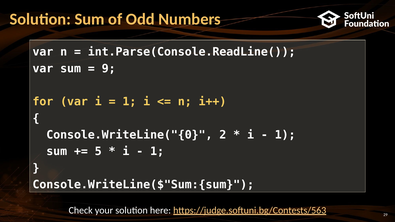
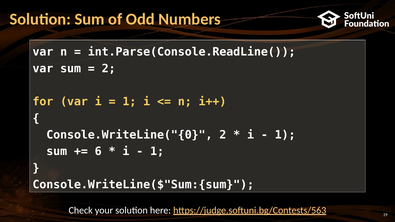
9 at (109, 69): 9 -> 2
5: 5 -> 6
